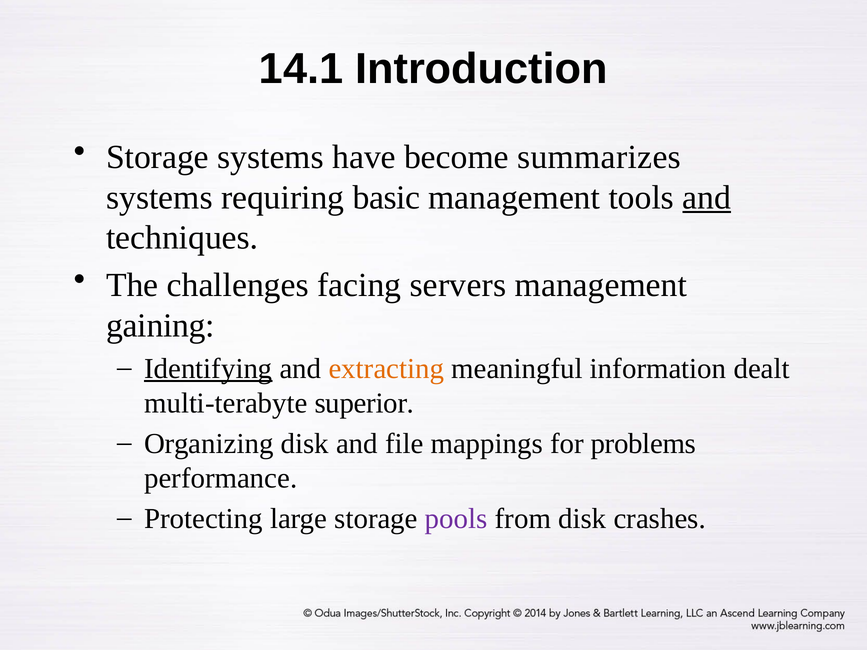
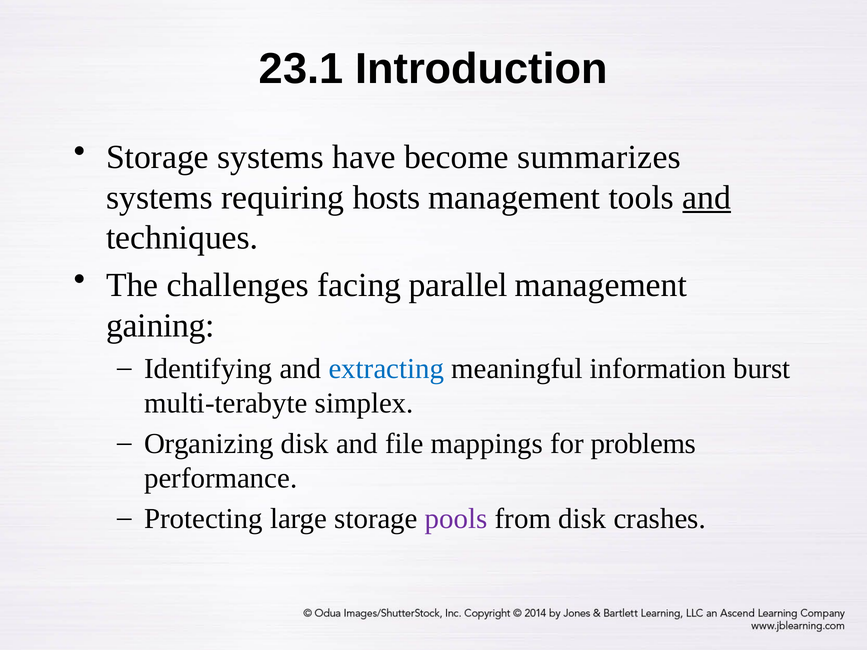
14.1: 14.1 -> 23.1
basic: basic -> hosts
servers: servers -> parallel
Identifying underline: present -> none
extracting colour: orange -> blue
dealt: dealt -> burst
superior: superior -> simplex
